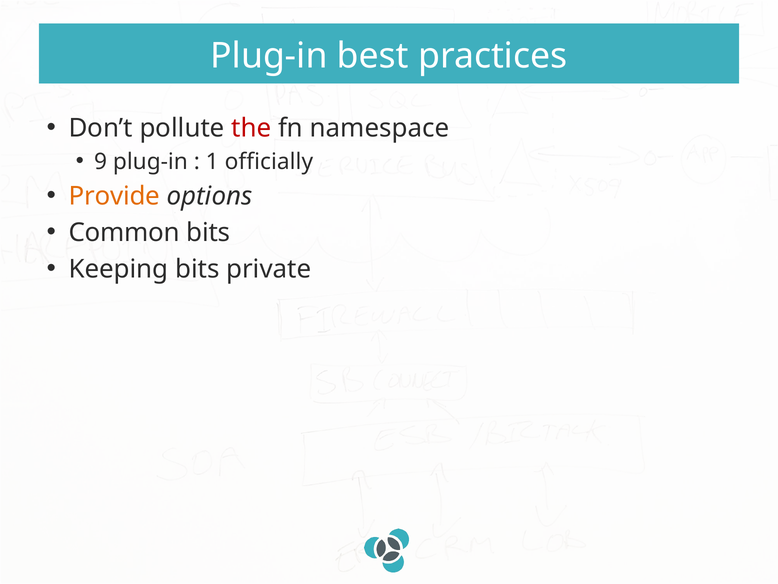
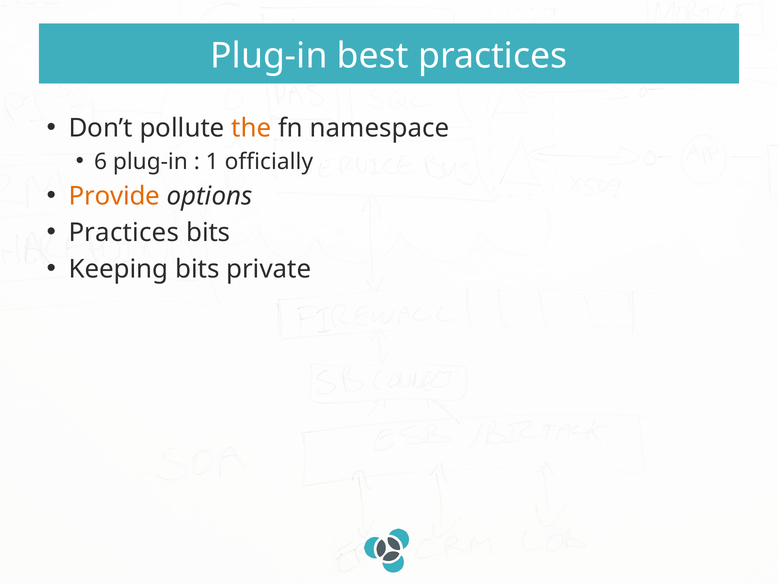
the colour: red -> orange
9: 9 -> 6
Common at (124, 232): Common -> Practices
